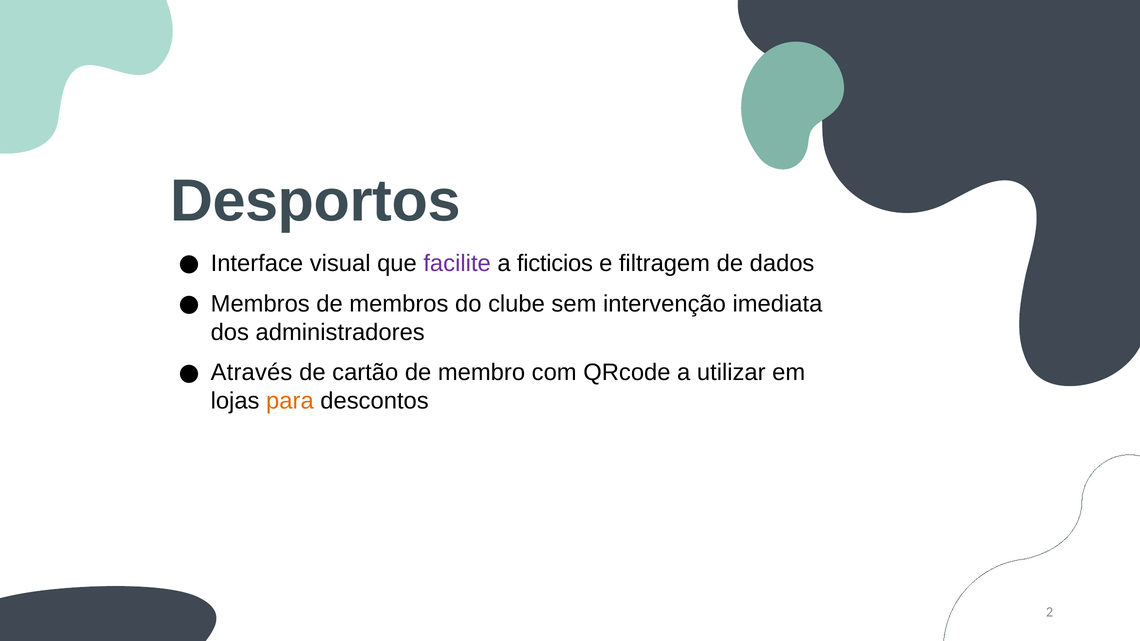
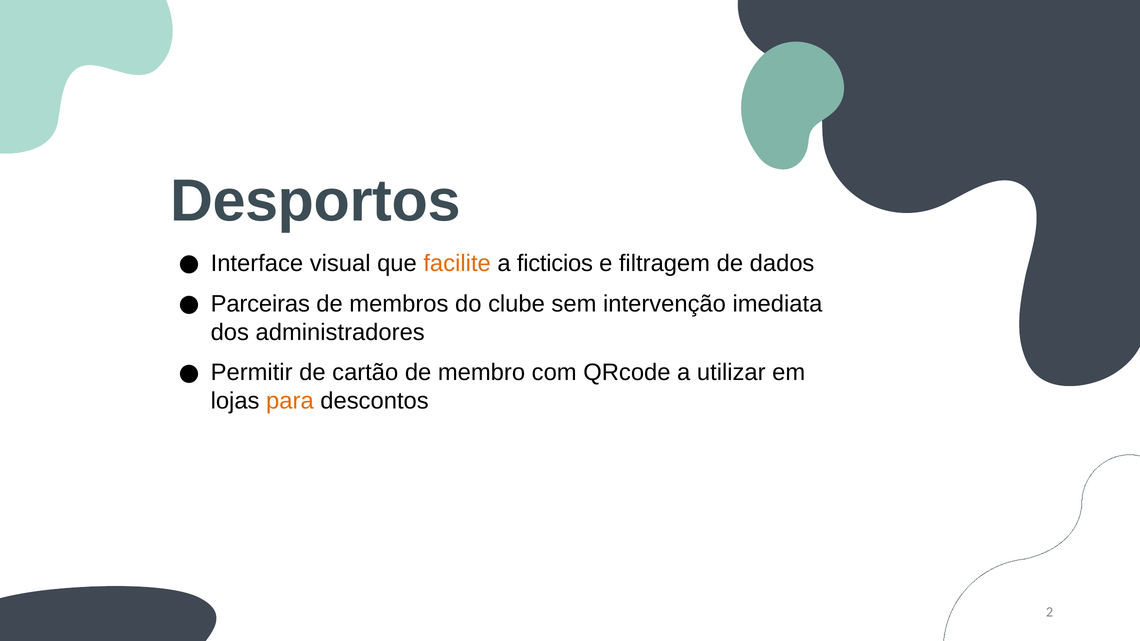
facilite colour: purple -> orange
Membros at (260, 304): Membros -> Parceiras
Através: Através -> Permitir
